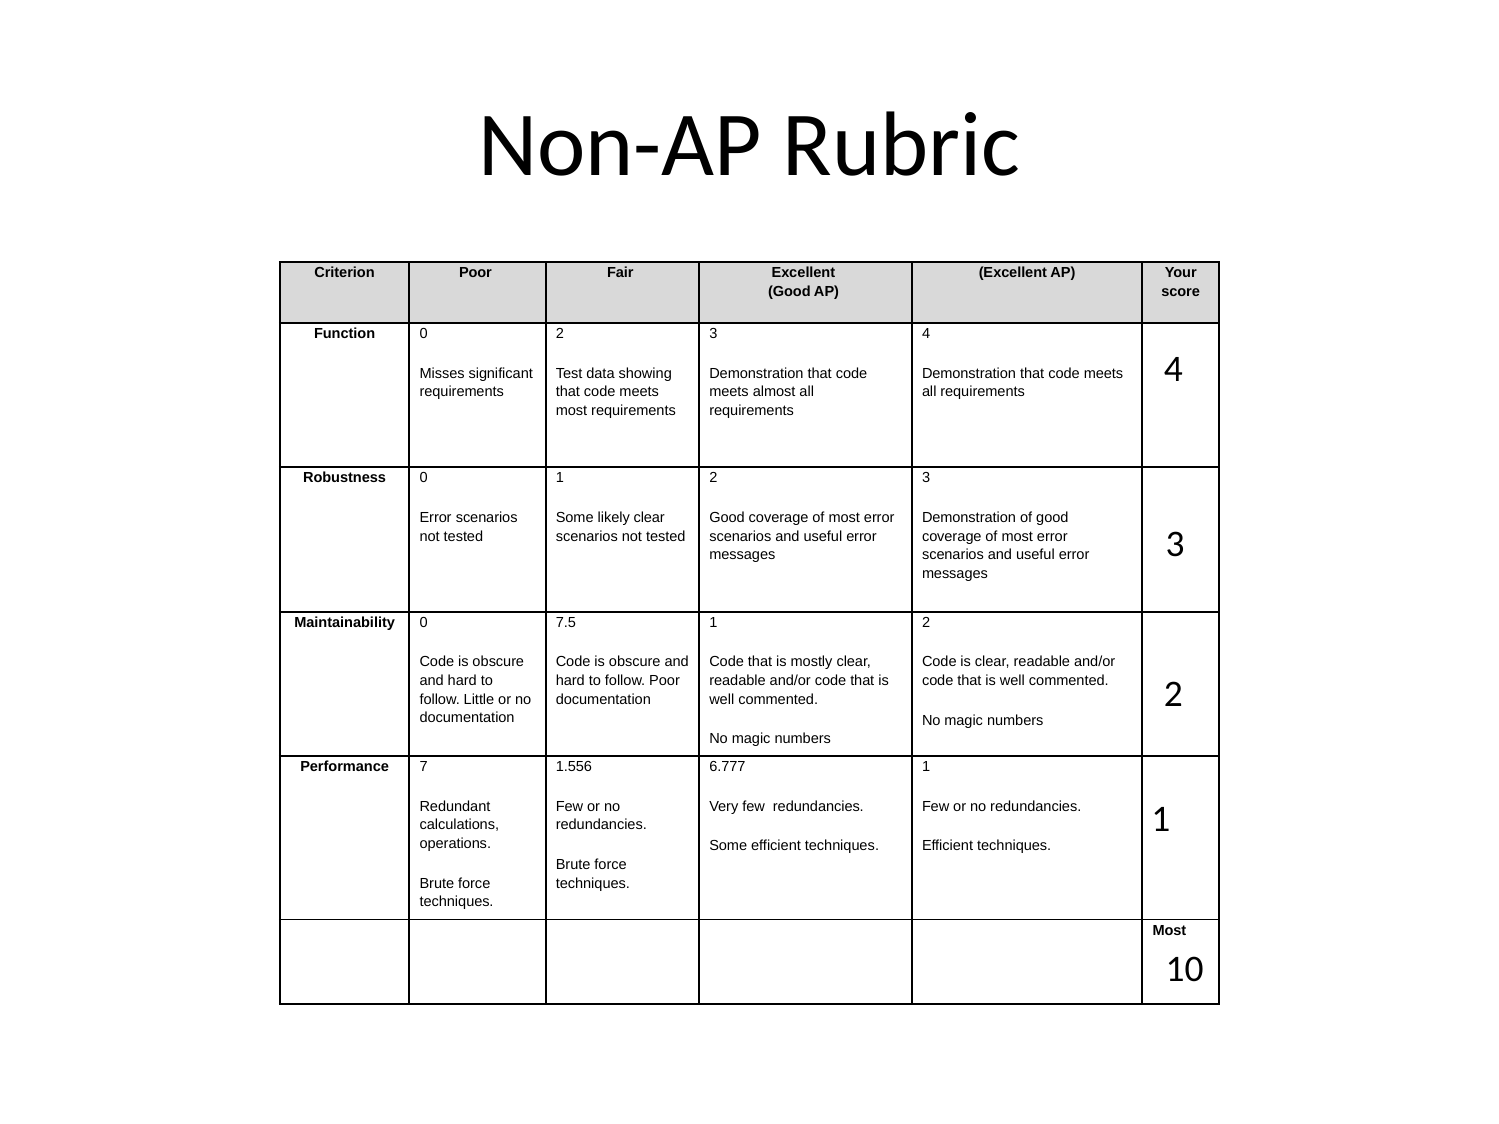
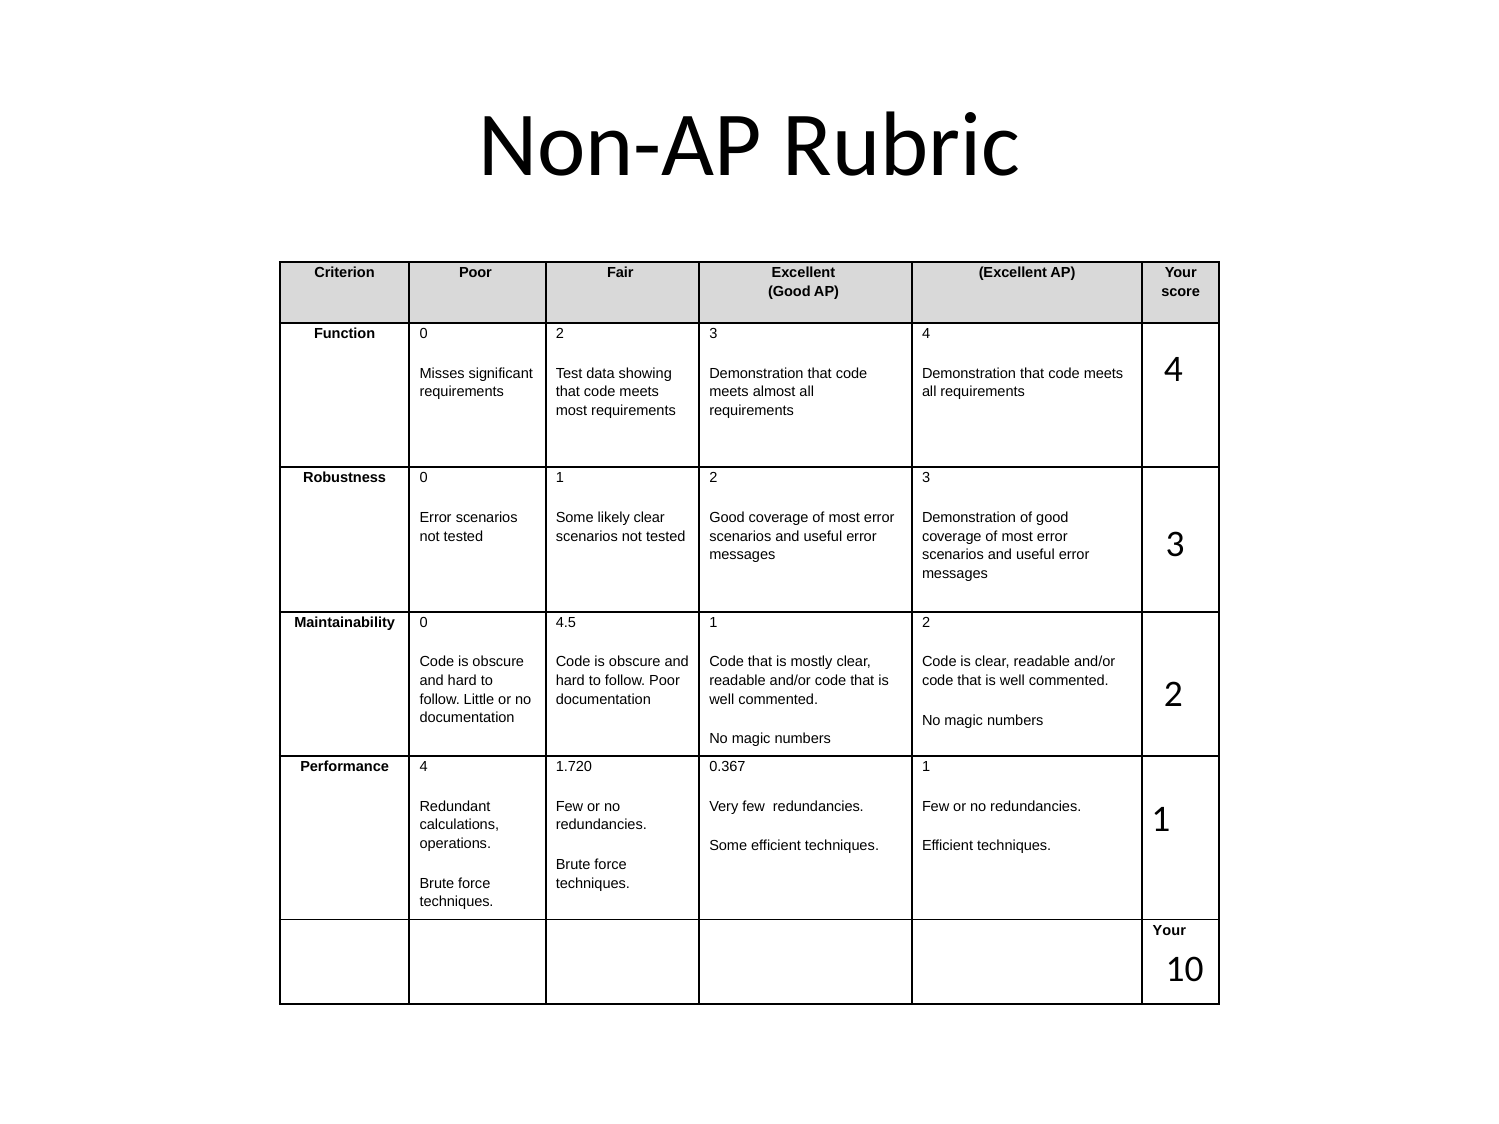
7.5: 7.5 -> 4.5
Performance 7: 7 -> 4
1.556: 1.556 -> 1.720
6.777: 6.777 -> 0.367
Most at (1169, 931): Most -> Your
